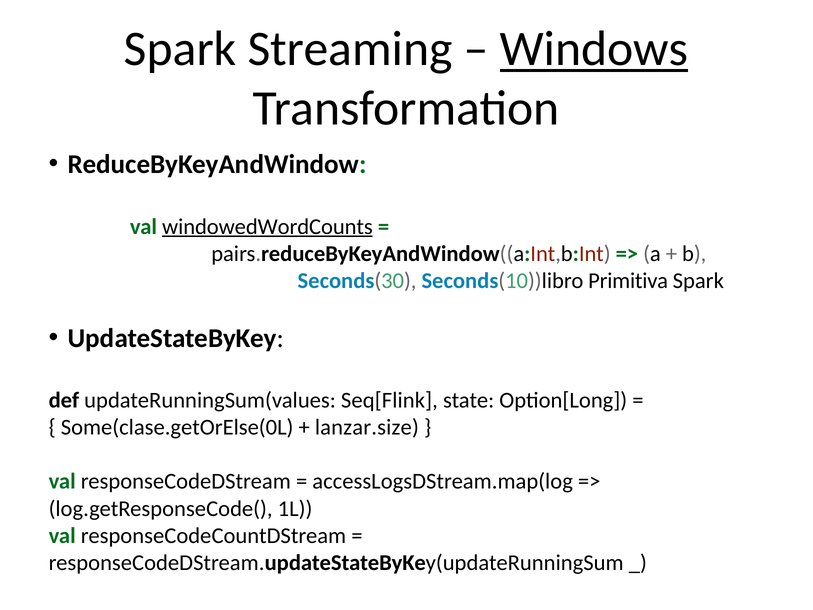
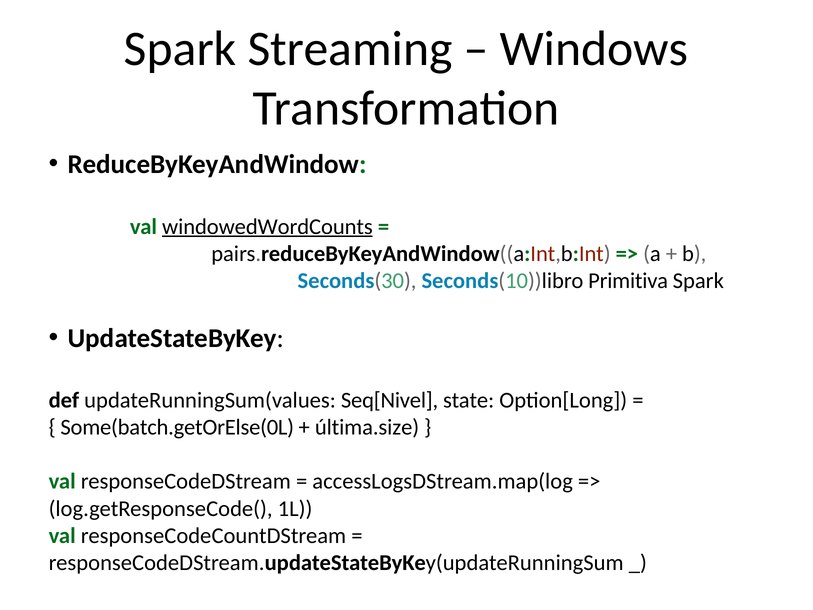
Windows underline: present -> none
Seq[Flink: Seq[Flink -> Seq[Nivel
Some(clase.getOrElse(0L: Some(clase.getOrElse(0L -> Some(batch.getOrElse(0L
lanzar.size: lanzar.size -> última.size
